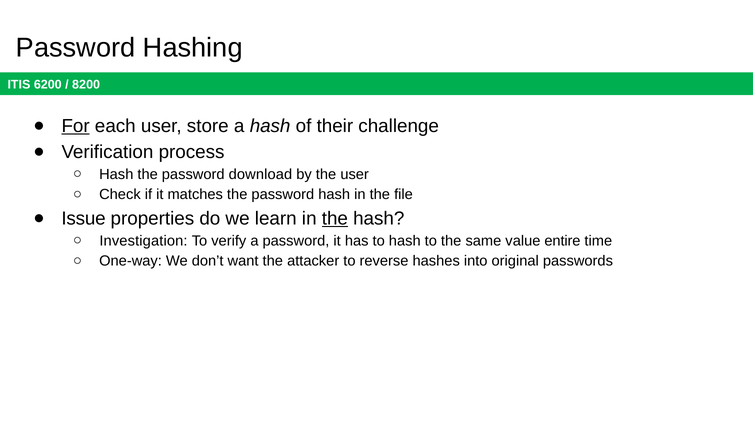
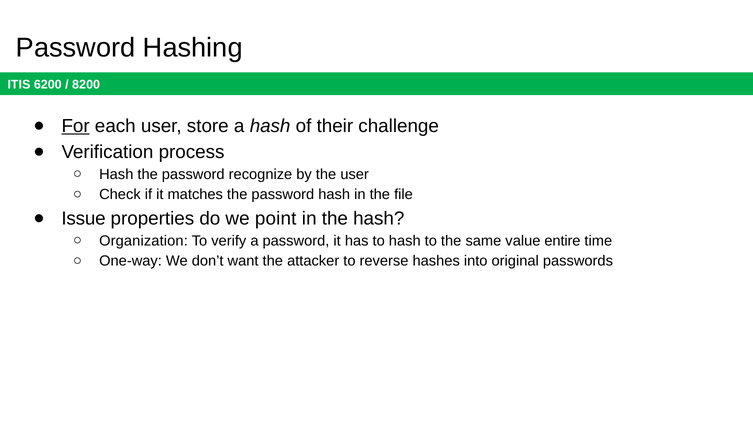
download: download -> recognize
learn: learn -> point
the at (335, 219) underline: present -> none
Investigation: Investigation -> Organization
